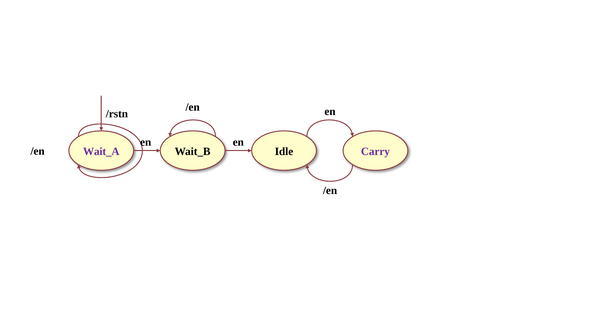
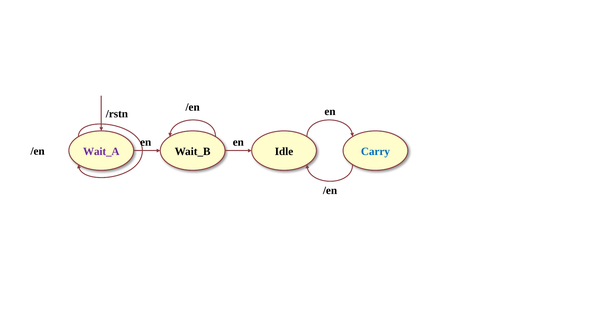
Carry colour: purple -> blue
